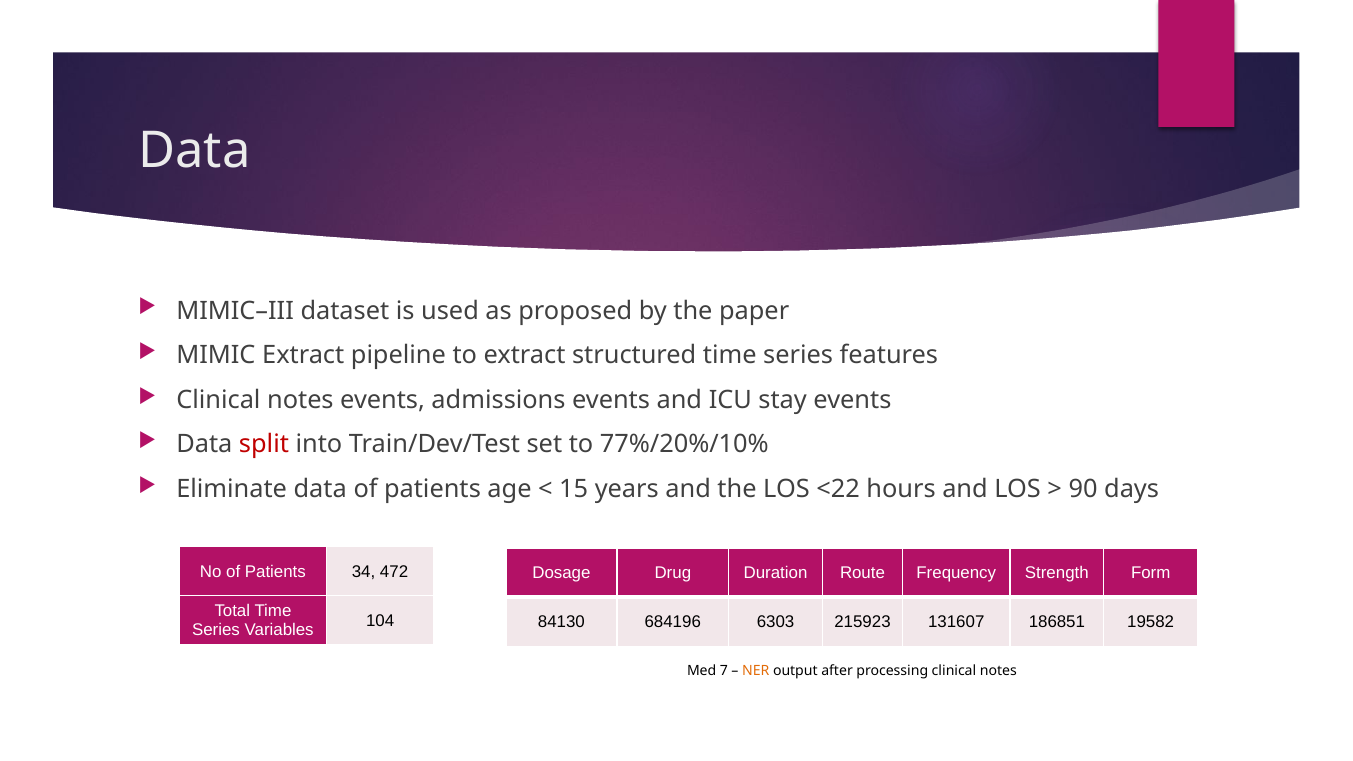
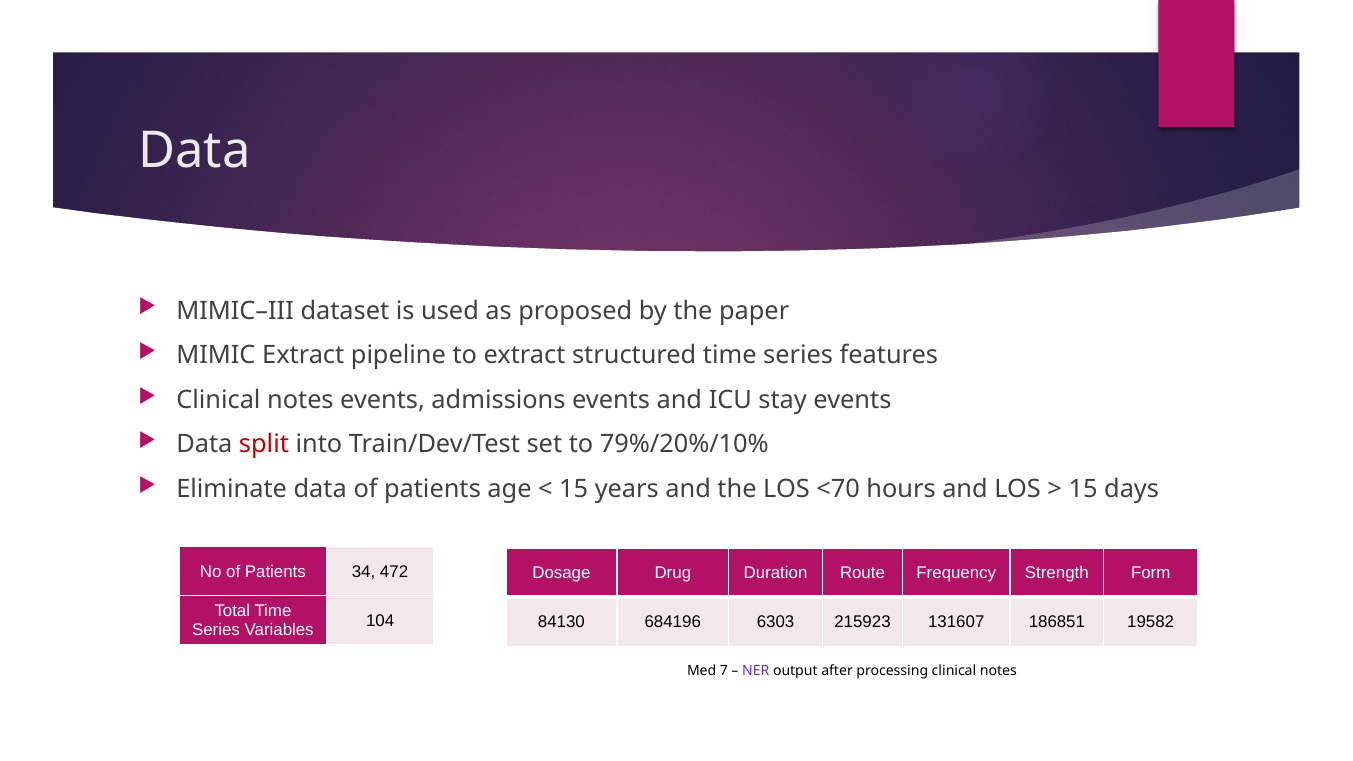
77%/20%/10%: 77%/20%/10% -> 79%/20%/10%
<22: <22 -> <70
90 at (1083, 489): 90 -> 15
NER colour: orange -> purple
